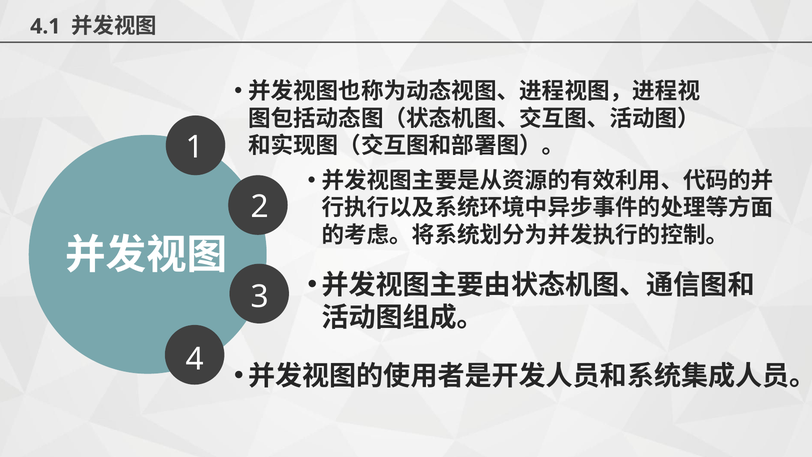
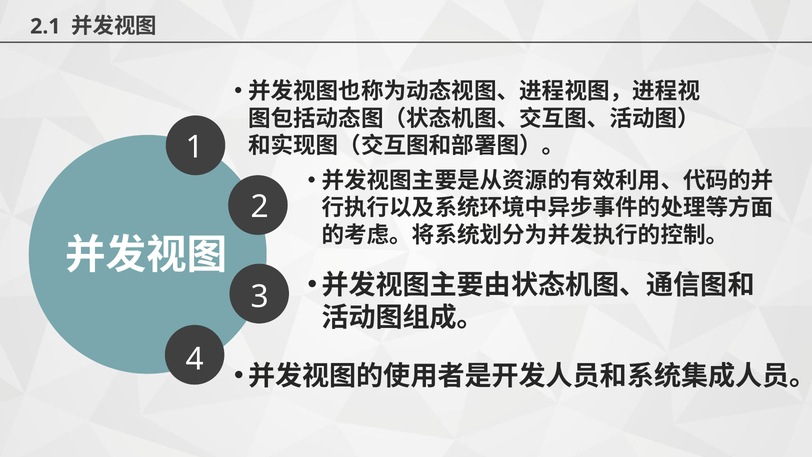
4.1: 4.1 -> 2.1
